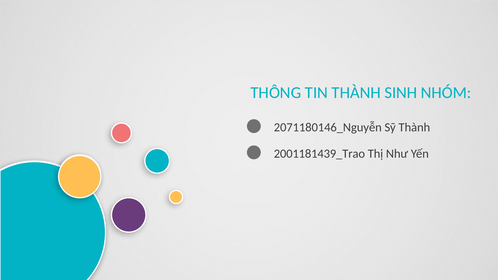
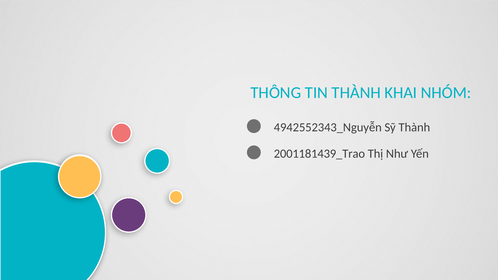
SINH: SINH -> KHAI
2071180146_Nguyễn: 2071180146_Nguyễn -> 4942552343_Nguyễn
